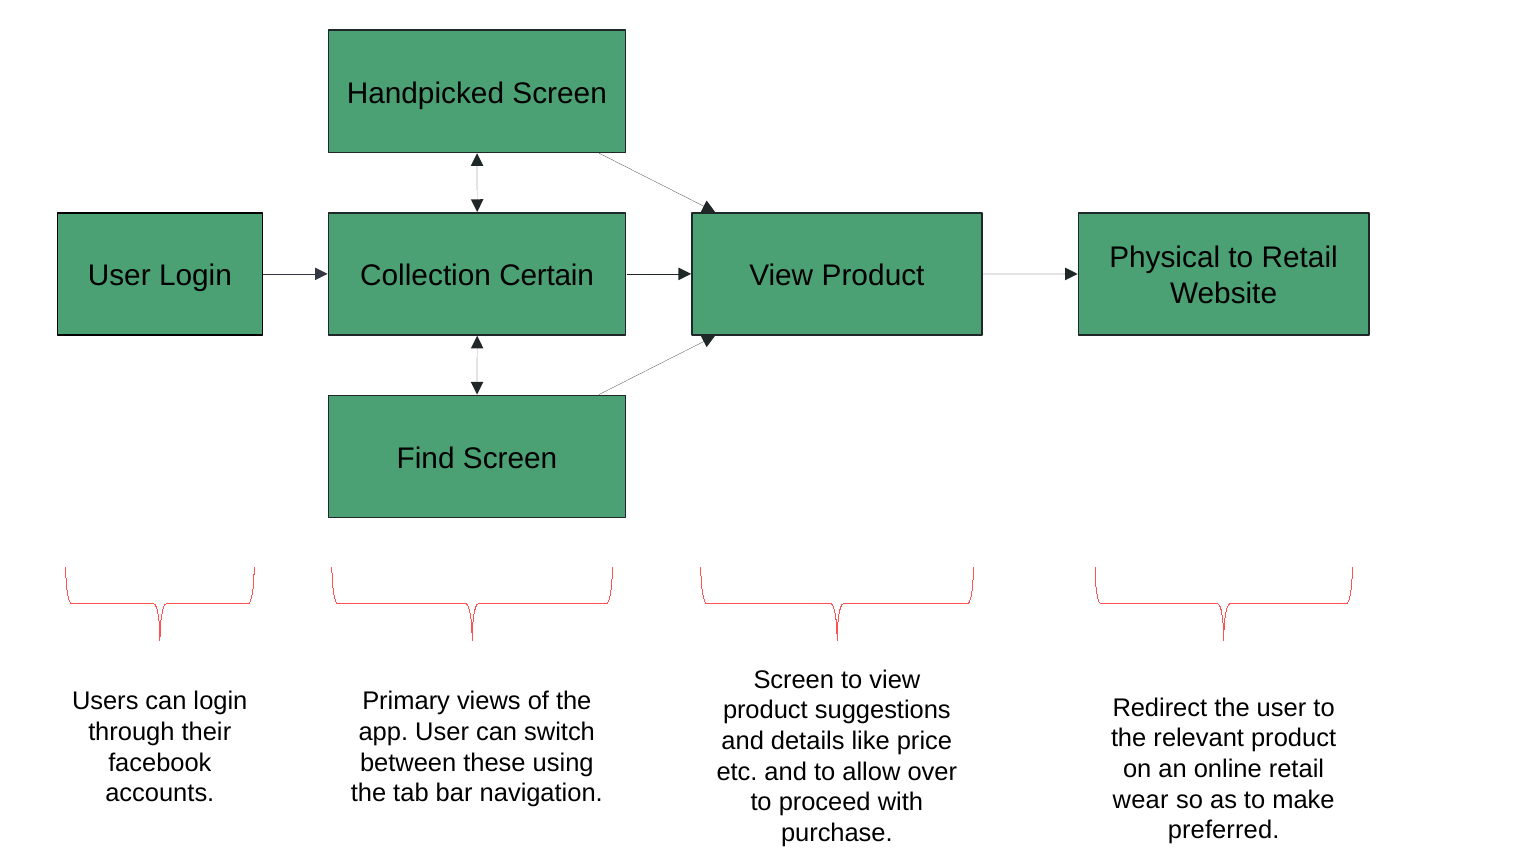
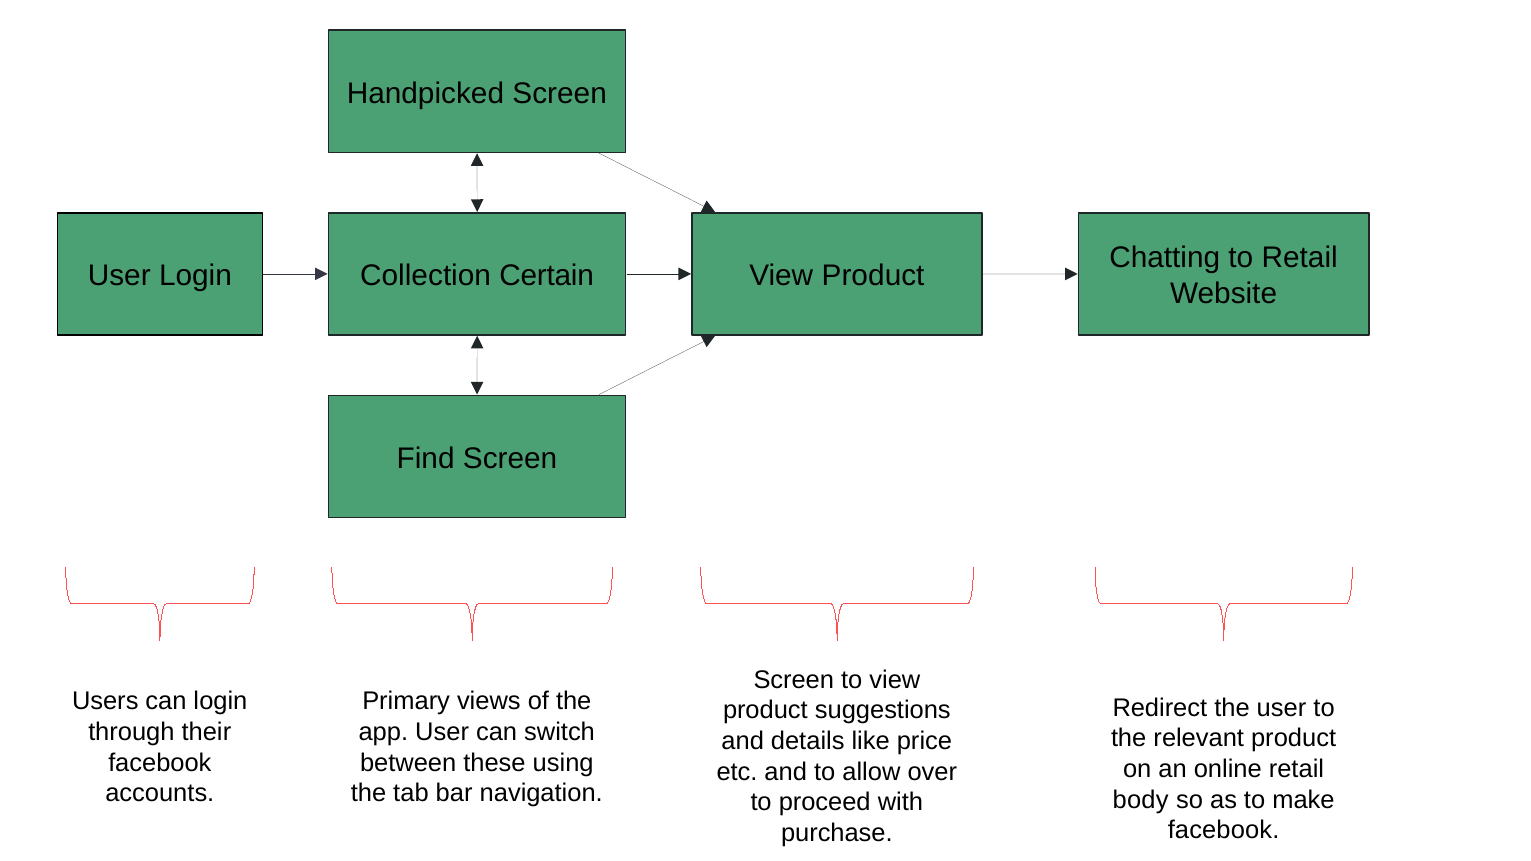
Physical: Physical -> Chatting
wear: wear -> body
preferred at (1224, 830): preferred -> facebook
